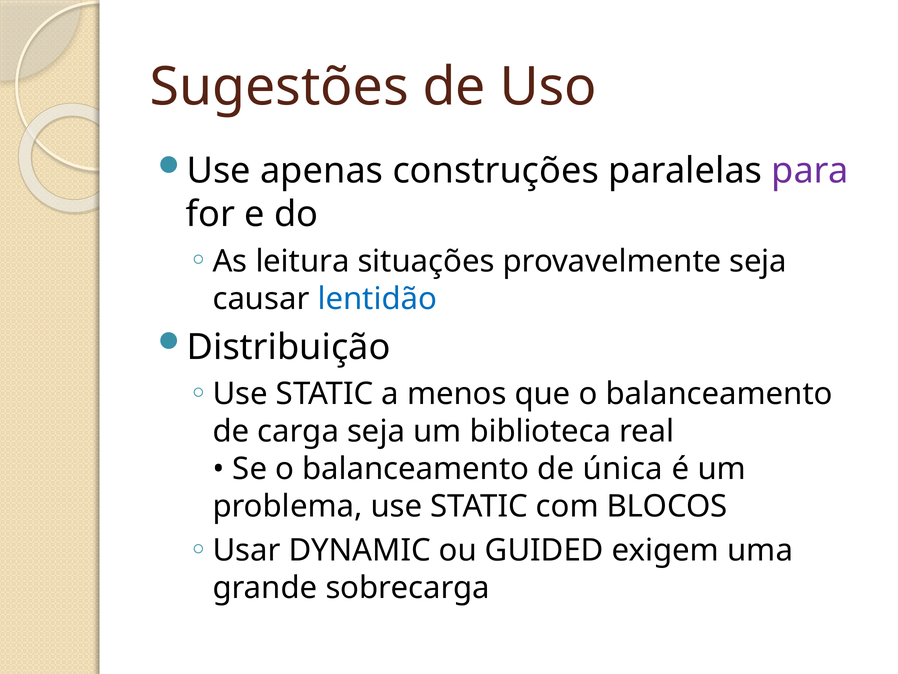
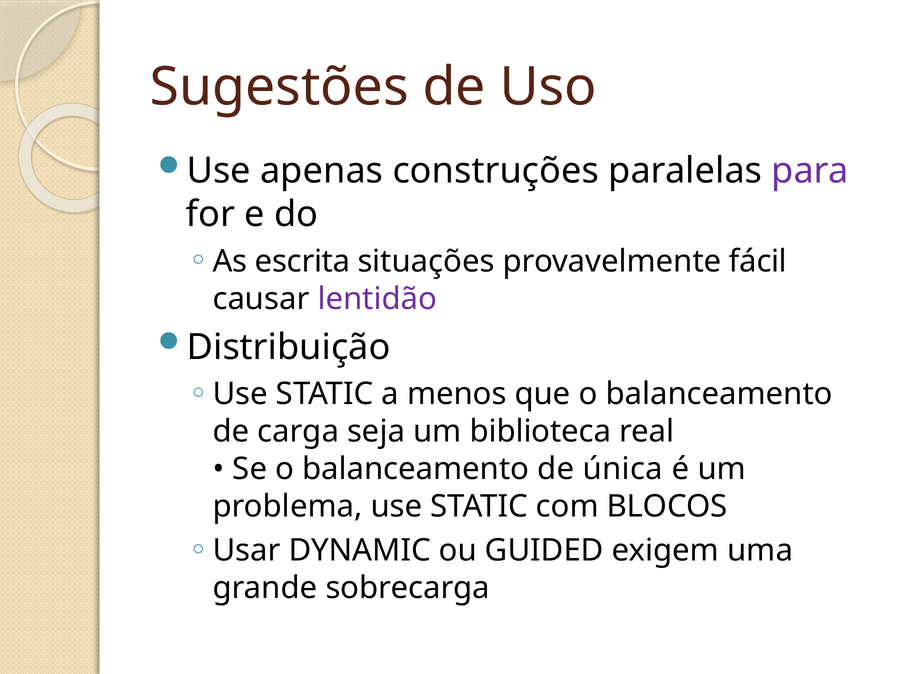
leitura: leitura -> escrita
provavelmente seja: seja -> fácil
lentidão colour: blue -> purple
